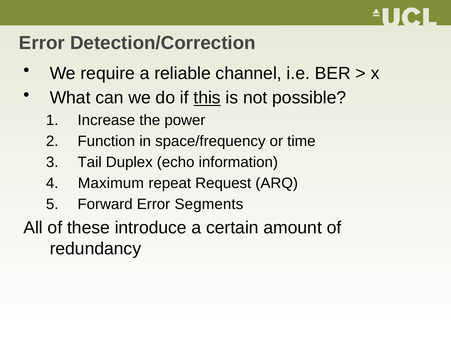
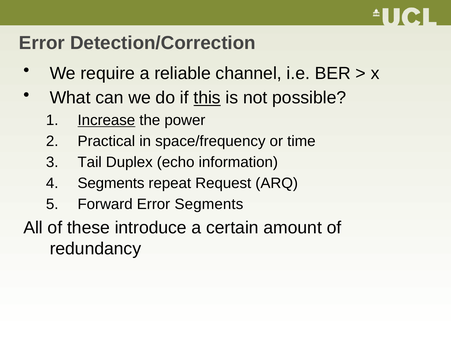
Increase underline: none -> present
Function: Function -> Practical
Maximum at (111, 183): Maximum -> Segments
